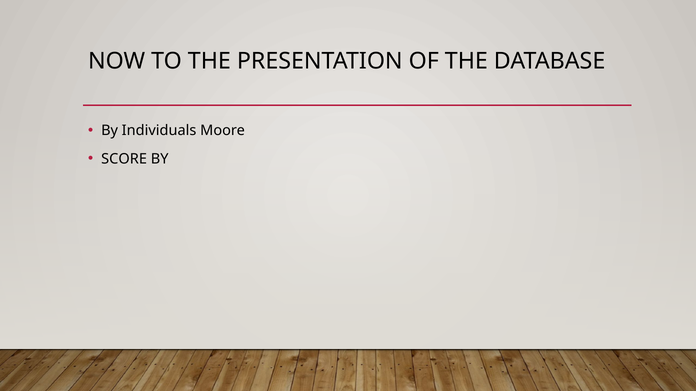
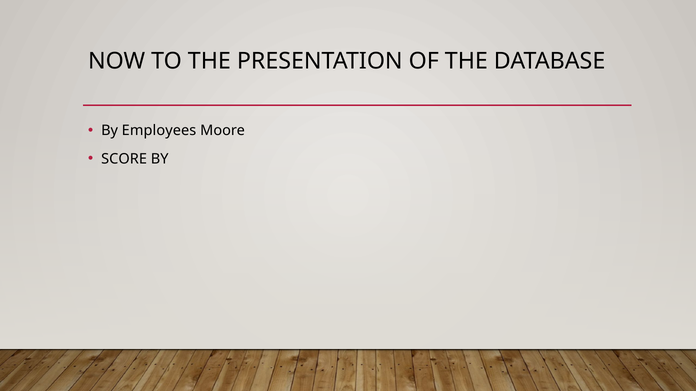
Individuals: Individuals -> Employees
